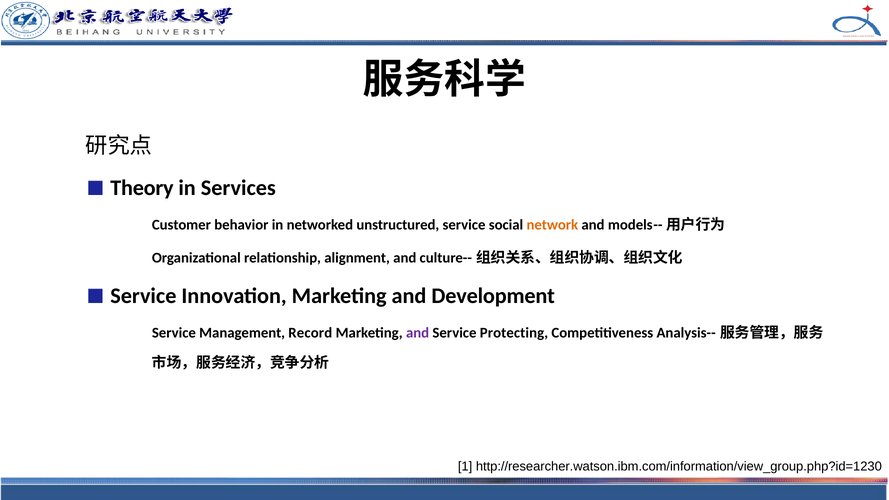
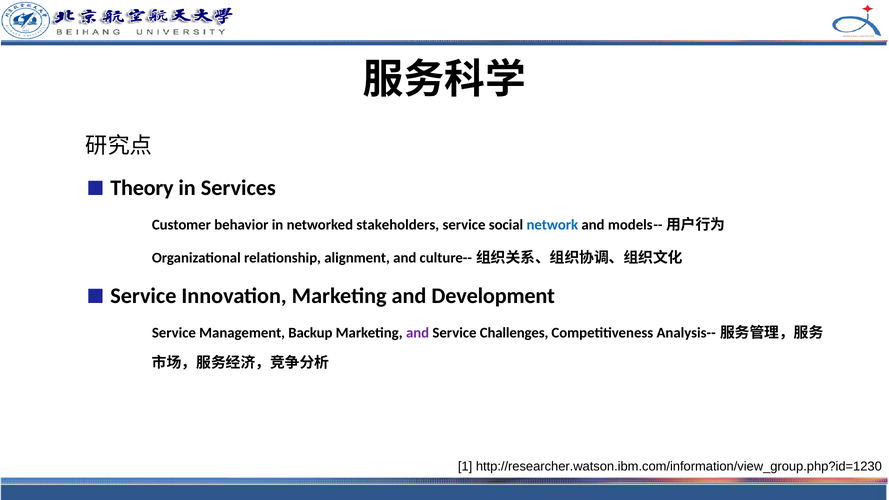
unstructured: unstructured -> stakeholders
network colour: orange -> blue
Record: Record -> Backup
Protecting: Protecting -> Challenges
